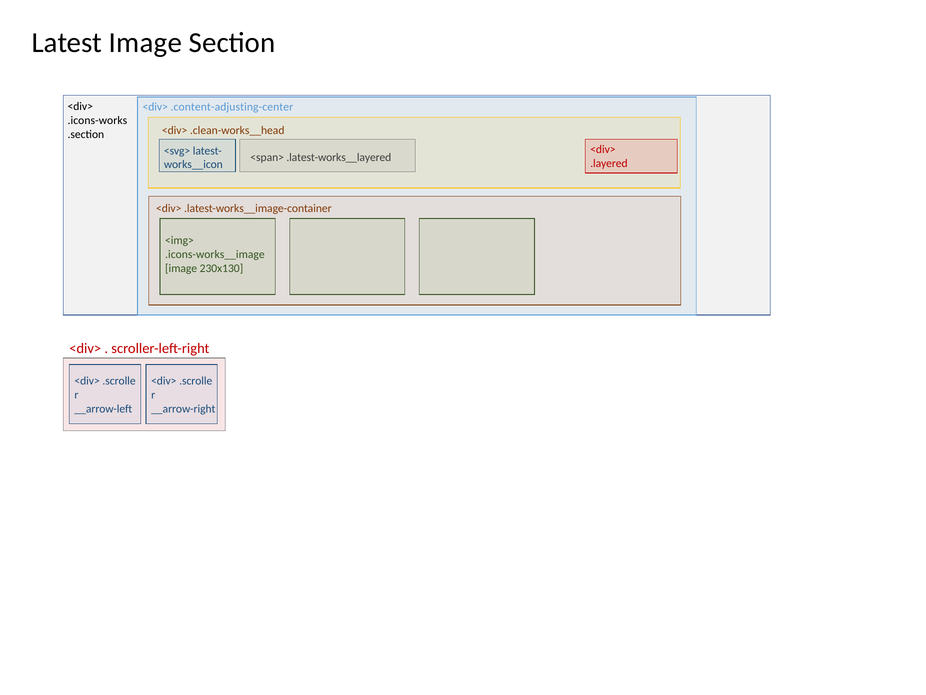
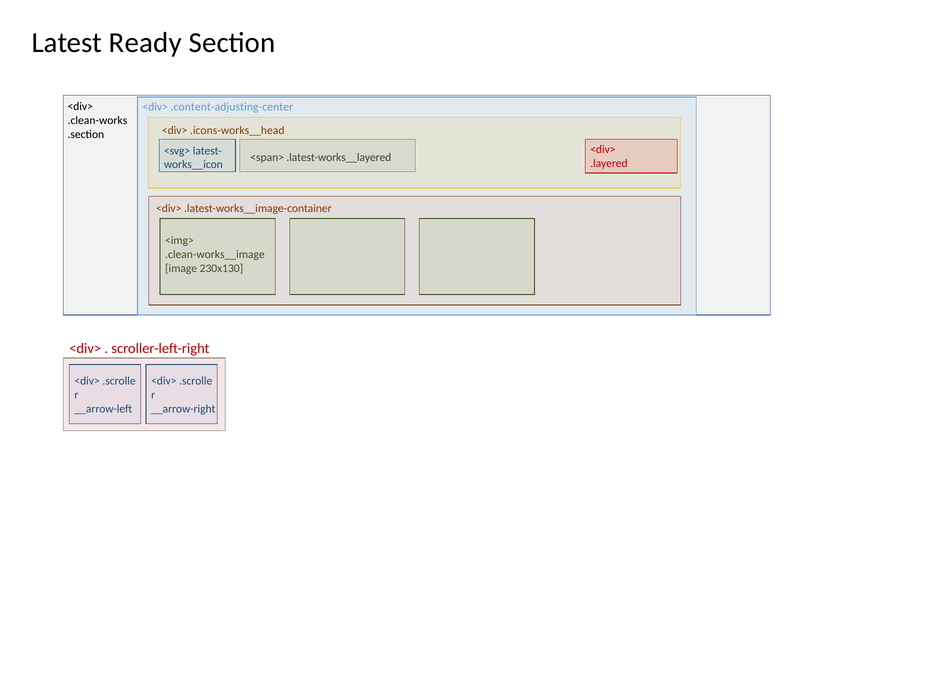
Latest Image: Image -> Ready
.icons-works: .icons-works -> .clean-works
.clean-works__head: .clean-works__head -> .icons-works__head
.icons-works__image: .icons-works__image -> .clean-works__image
